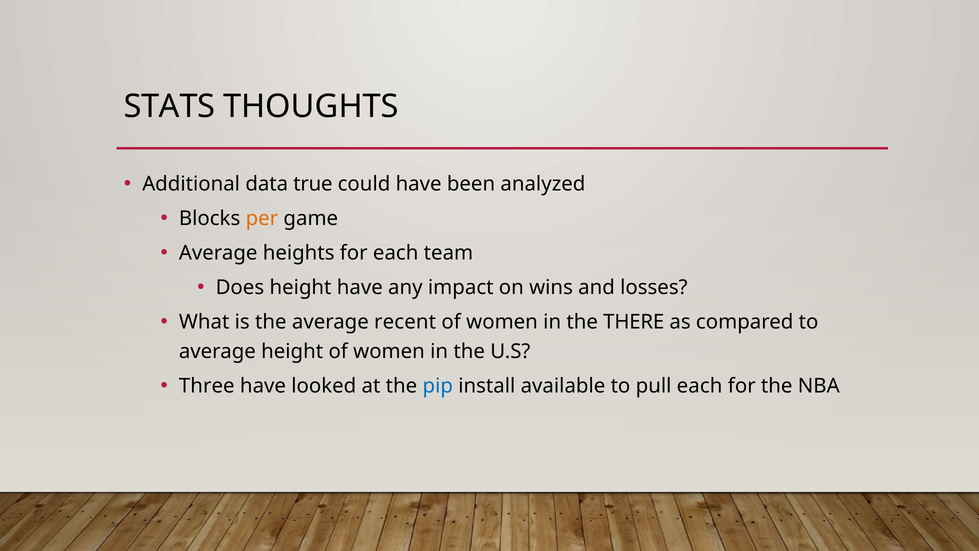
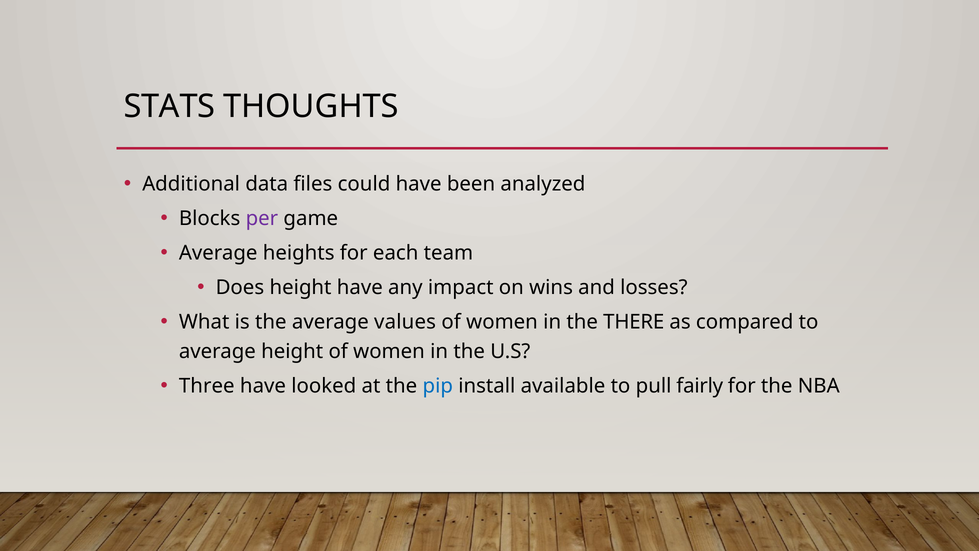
true: true -> files
per colour: orange -> purple
recent: recent -> values
pull each: each -> fairly
